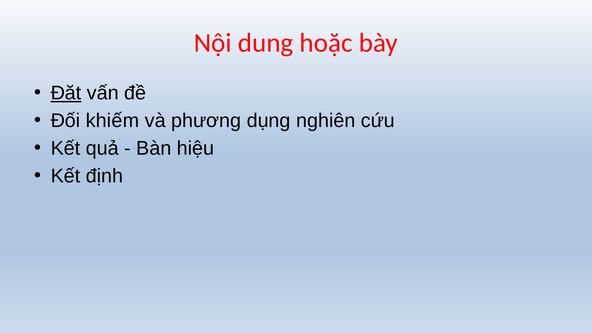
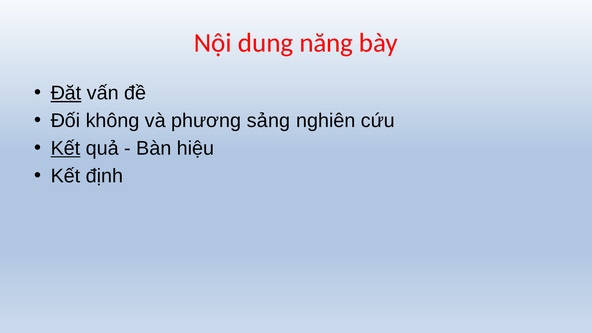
hoặc: hoặc -> năng
khiếm: khiếm -> không
dụng: dụng -> sảng
Kết at (65, 148) underline: none -> present
